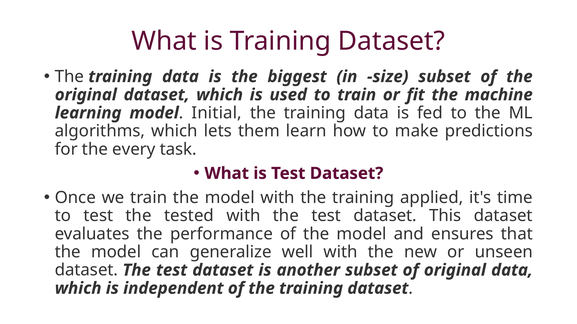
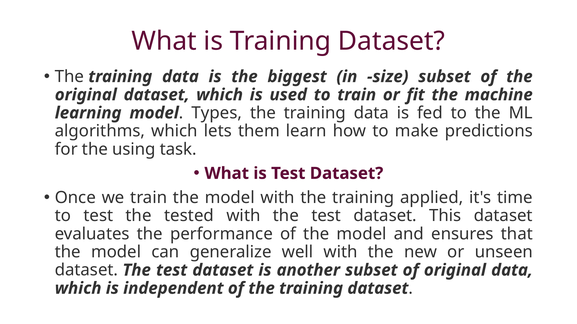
Initial: Initial -> Types
every: every -> using
